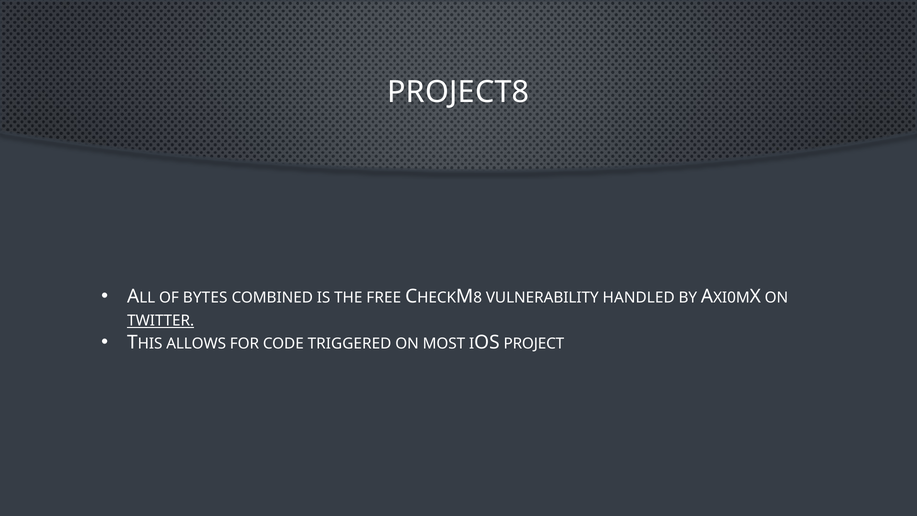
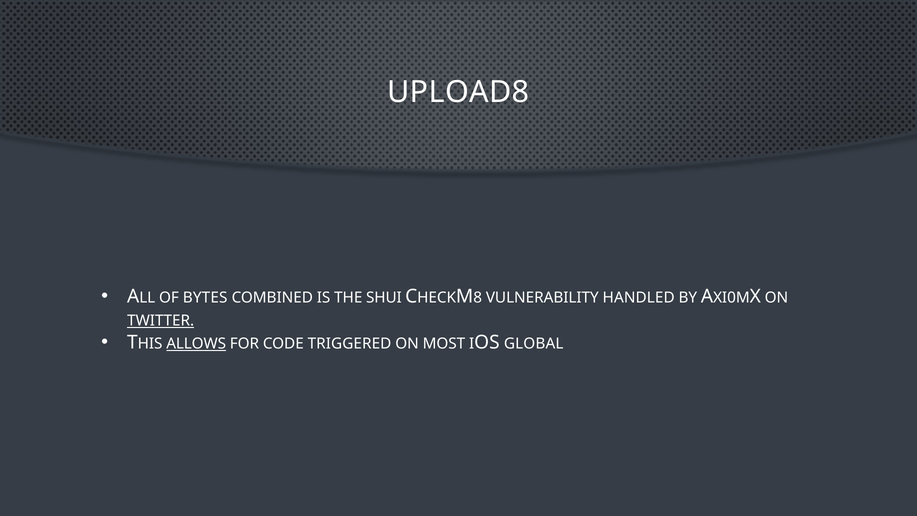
PROJECT8: PROJECT8 -> UPLOAD8
FREE: FREE -> SHUI
ALLOWS underline: none -> present
PROJECT: PROJECT -> GLOBAL
